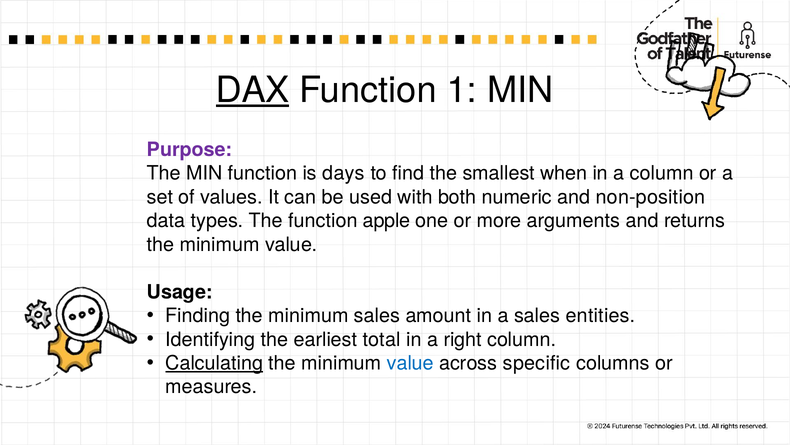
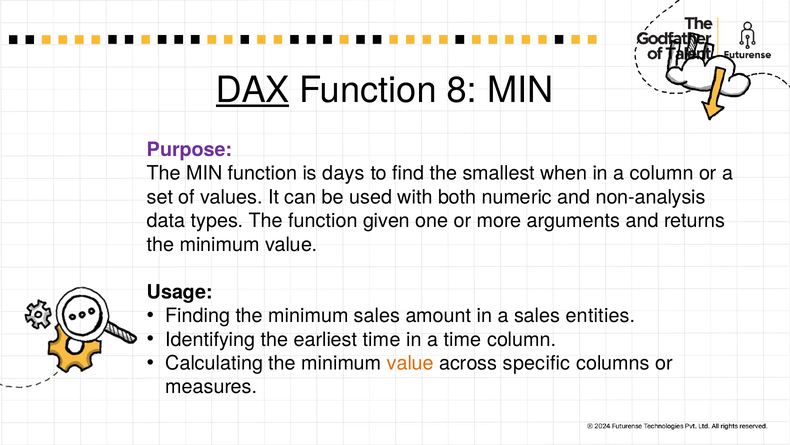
1: 1 -> 8
non-position: non-position -> non-analysis
apple: apple -> given
earliest total: total -> time
a right: right -> time
Calculating underline: present -> none
value at (410, 363) colour: blue -> orange
